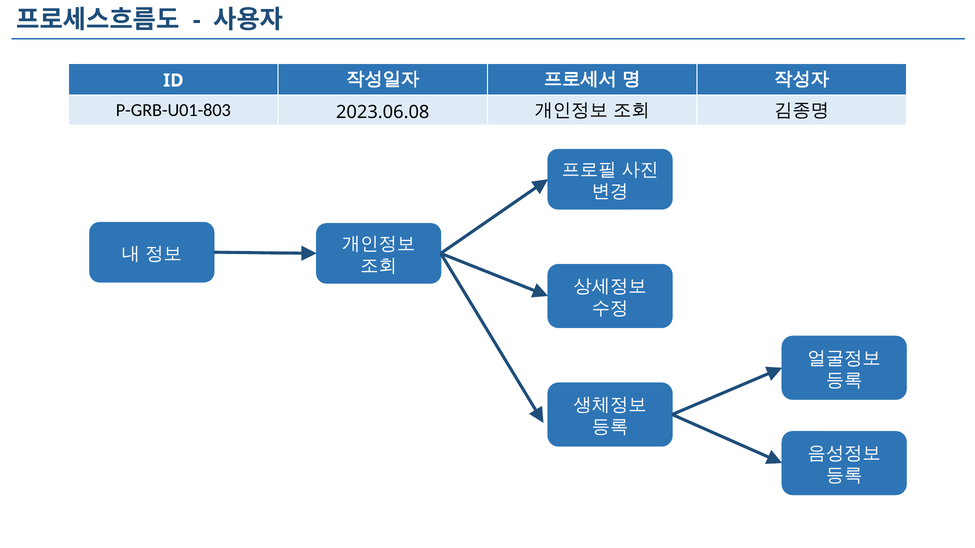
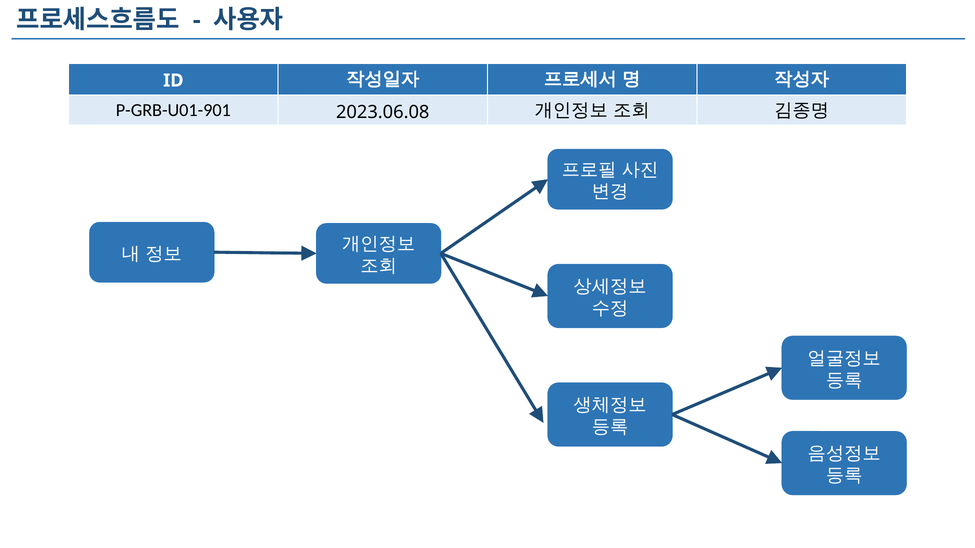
P-GRB-U01-803: P-GRB-U01-803 -> P-GRB-U01-901
